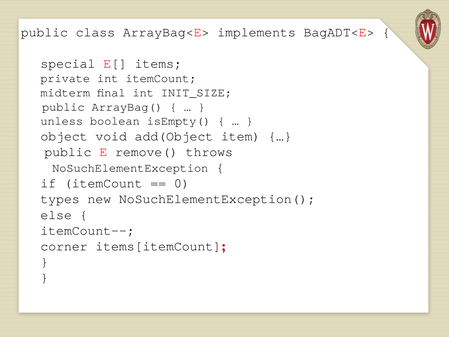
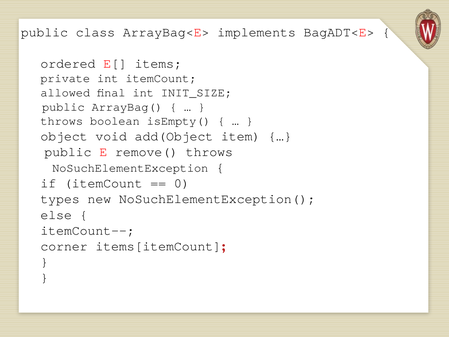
special: special -> ordered
midterm: midterm -> allowed
unless at (62, 121): unless -> throws
